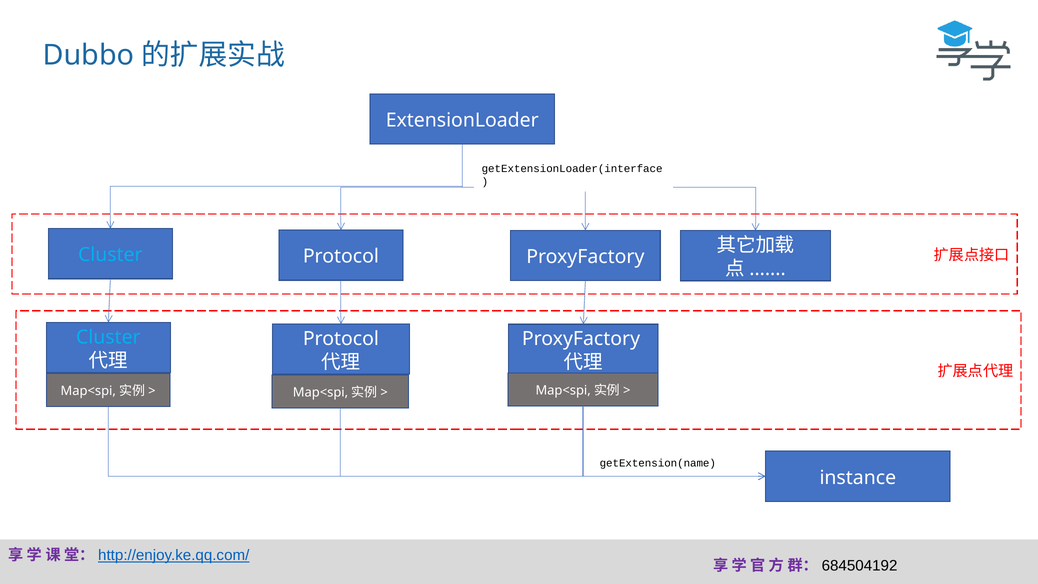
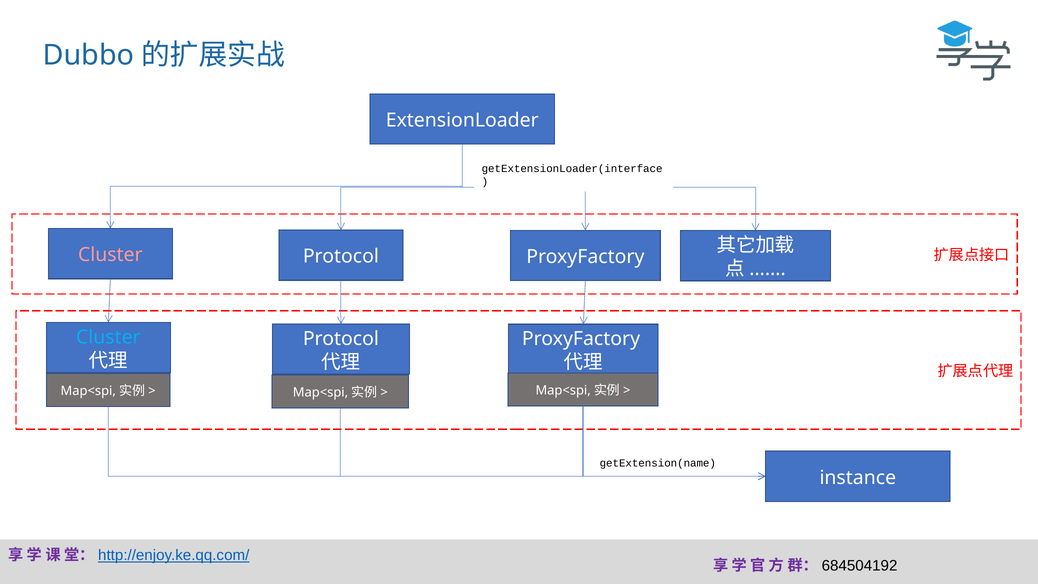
Cluster at (110, 255) colour: light blue -> pink
